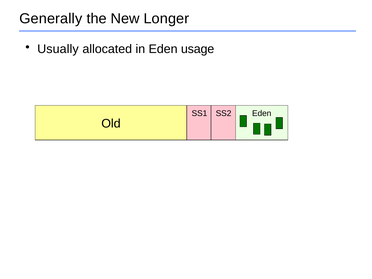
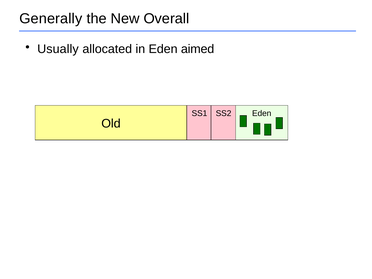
Longer: Longer -> Overall
usage: usage -> aimed
